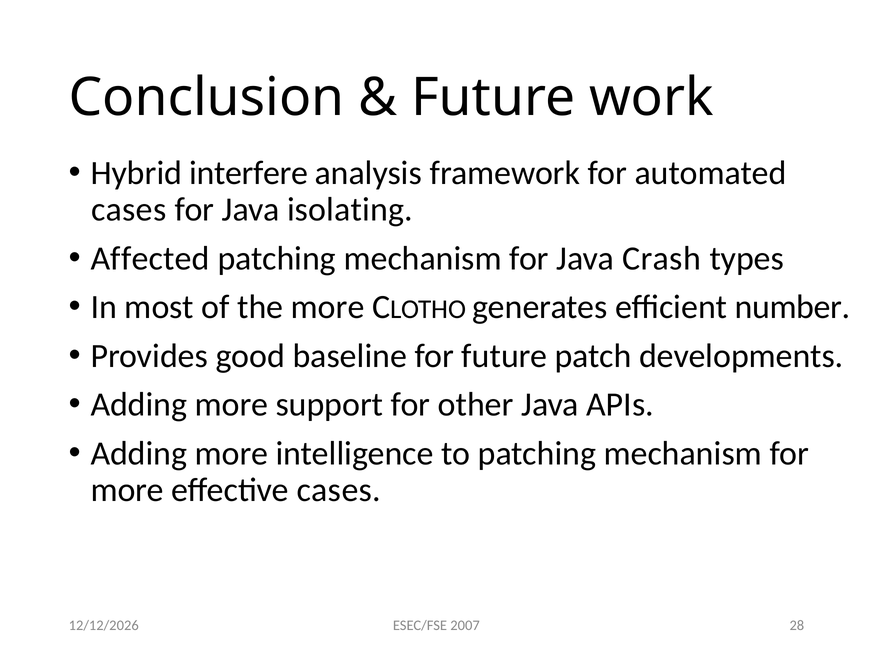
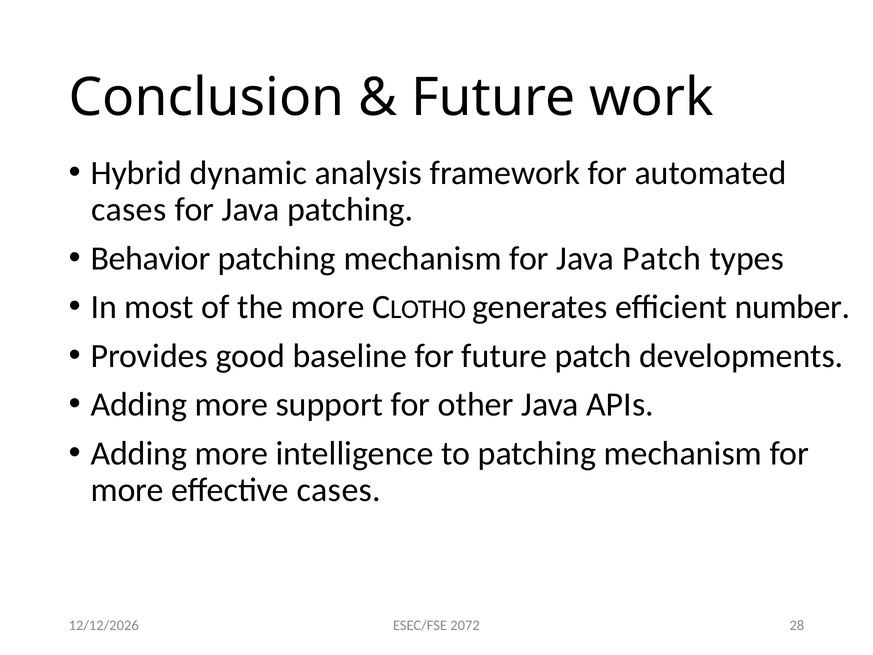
interfere: interfere -> dynamic
Java isolating: isolating -> patching
Affected: Affected -> Behavior
Java Crash: Crash -> Patch
2007: 2007 -> 2072
